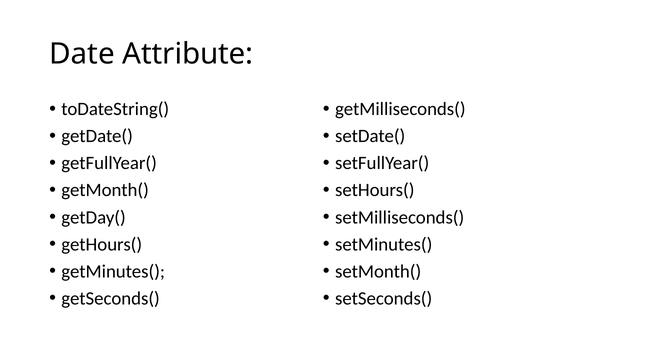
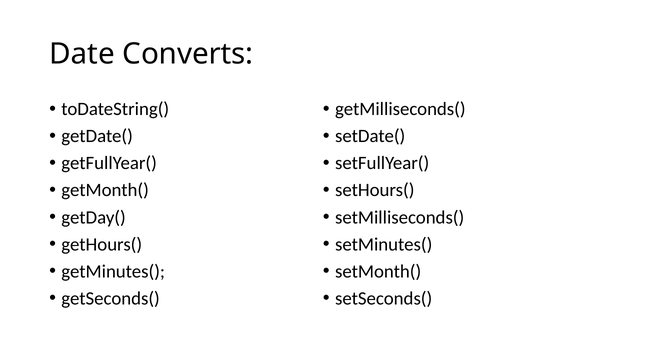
Attribute: Attribute -> Converts
